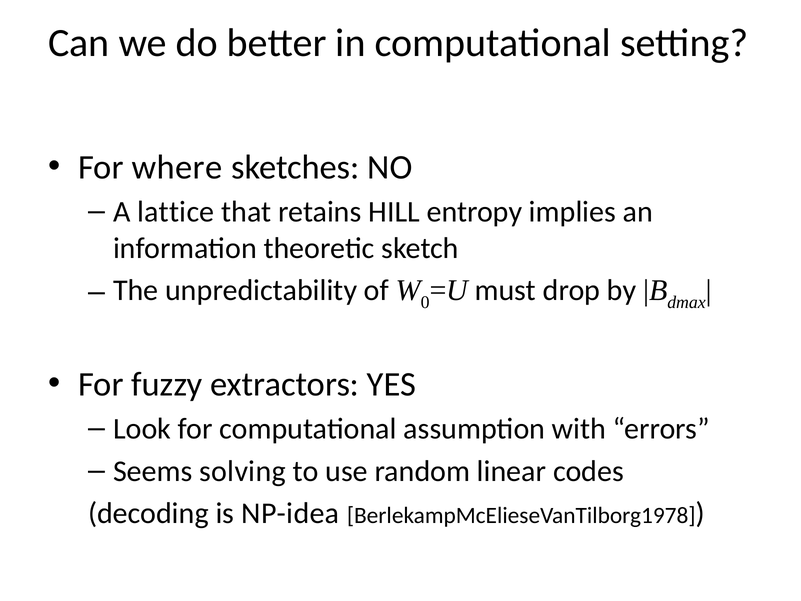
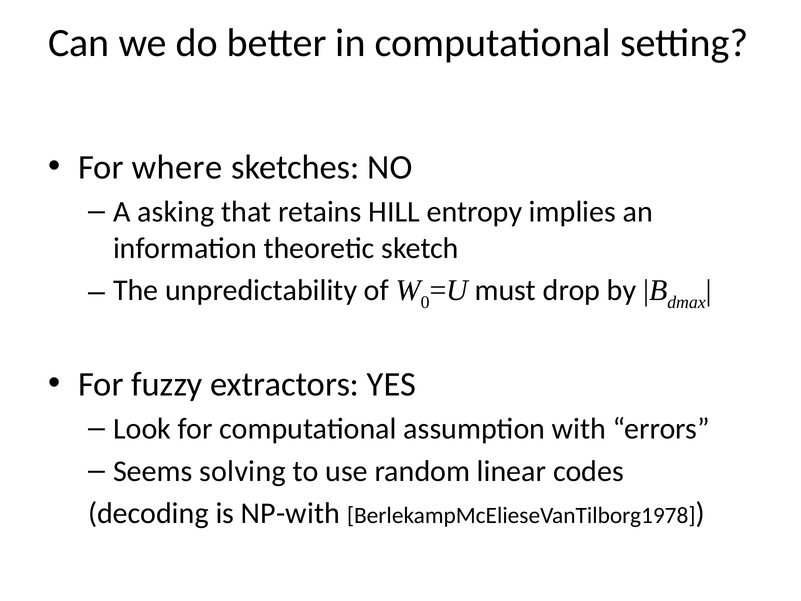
lattice: lattice -> asking
NP-idea: NP-idea -> NP-with
